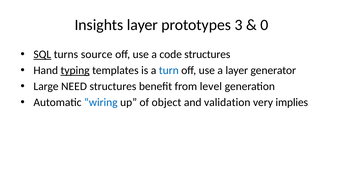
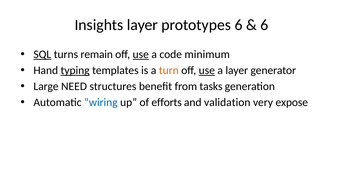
prototypes 3: 3 -> 6
0 at (264, 25): 0 -> 6
source: source -> remain
use at (141, 54) underline: none -> present
code structures: structures -> minimum
turn colour: blue -> orange
use at (207, 70) underline: none -> present
level: level -> tasks
object: object -> efforts
implies: implies -> expose
